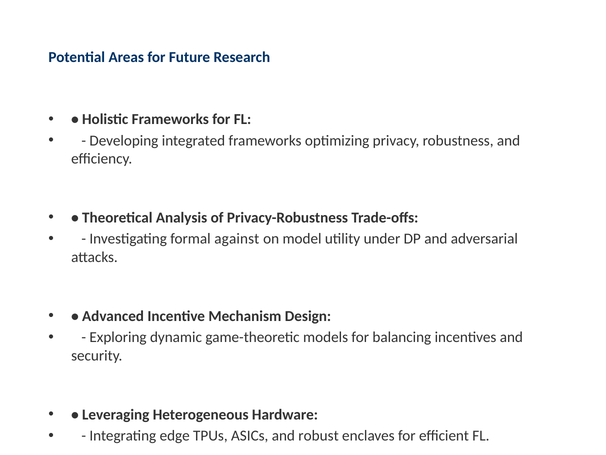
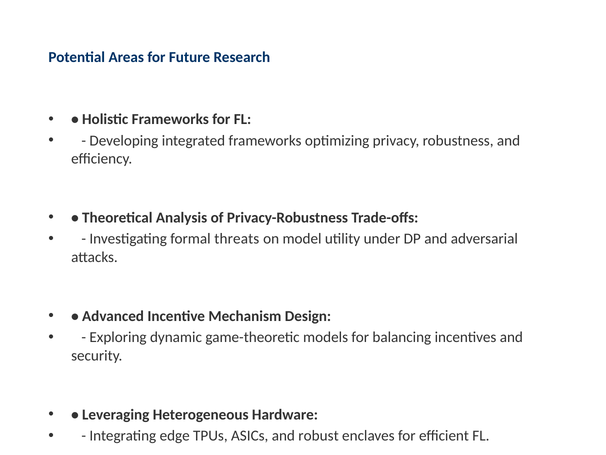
against: against -> threats
